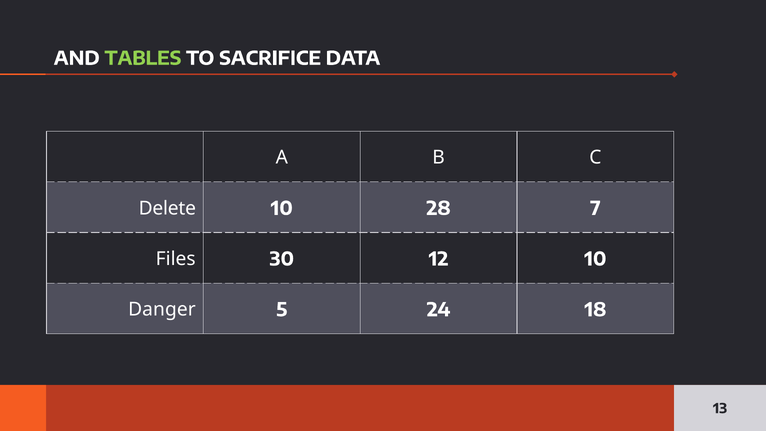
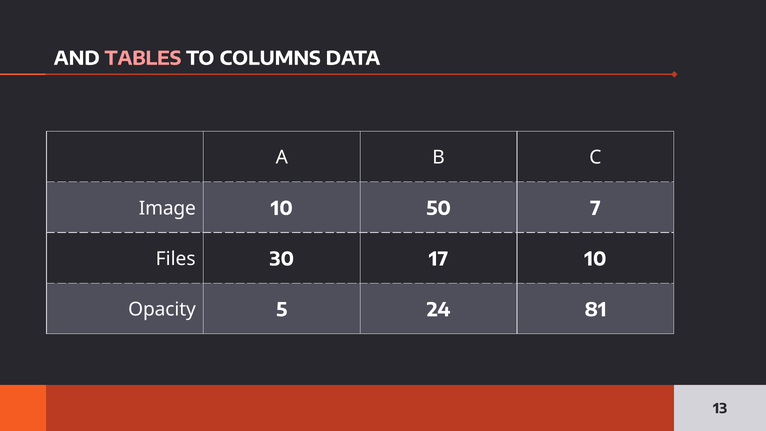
TABLES colour: light green -> pink
SACRIFICE: SACRIFICE -> COLUMNS
Delete: Delete -> Image
28: 28 -> 50
12: 12 -> 17
Danger: Danger -> Opacity
18: 18 -> 81
